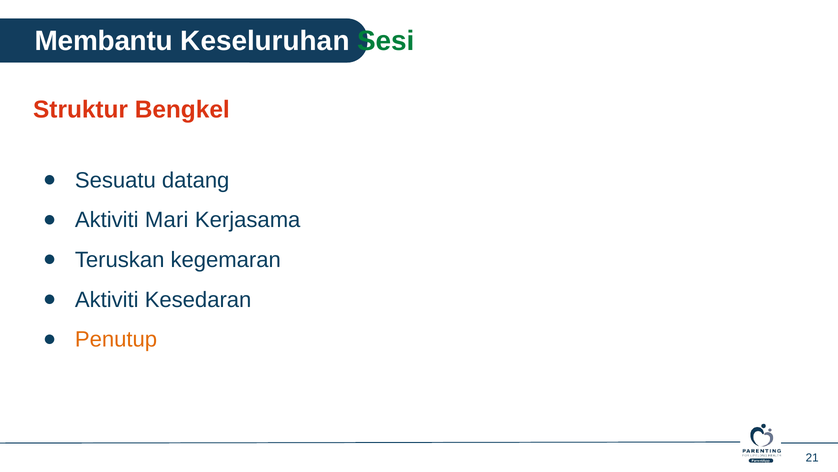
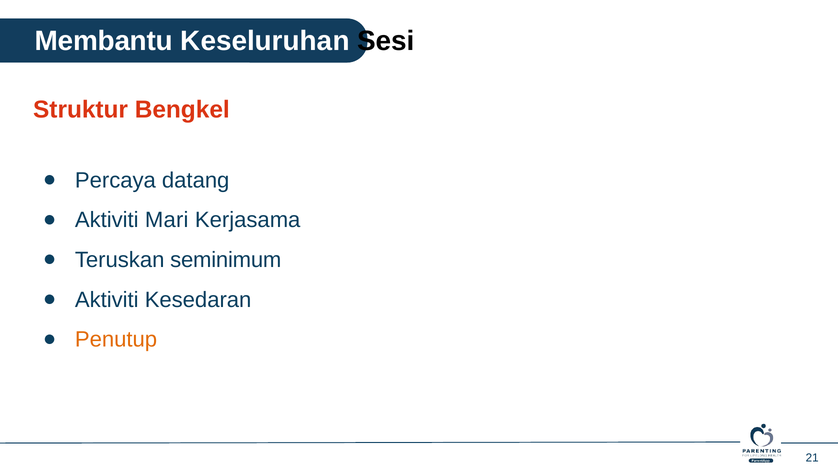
Sesi colour: green -> black
Sesuatu: Sesuatu -> Percaya
kegemaran: kegemaran -> seminimum
